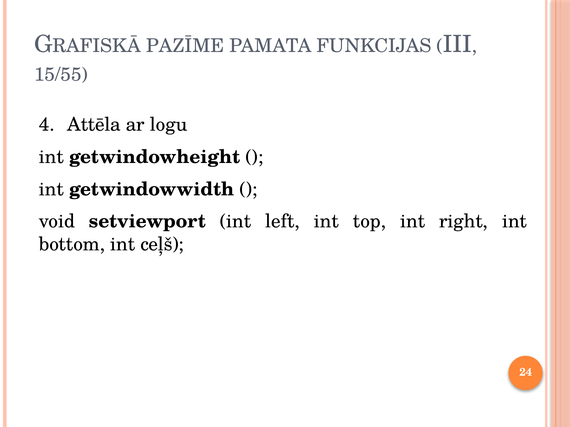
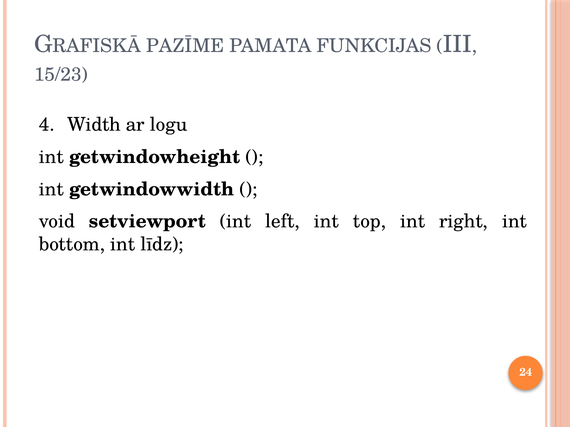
15/55: 15/55 -> 15/23
Attēla: Attēla -> Width
ceļš: ceļš -> līdz
